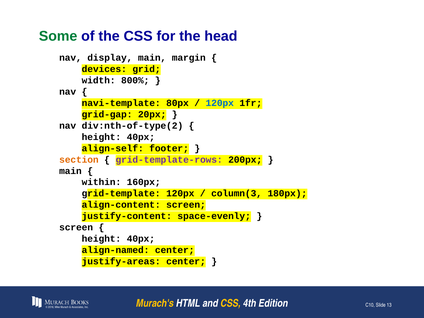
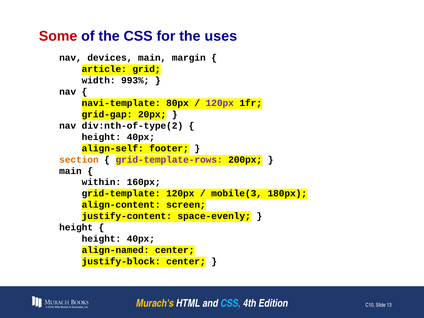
Some colour: green -> red
head: head -> uses
display: display -> devices
devices: devices -> article
800%: 800% -> 993%
120px at (220, 103) colour: blue -> purple
column(3: column(3 -> mobile(3
screen at (76, 227): screen -> height
justify-areas: justify-areas -> justify-block
CSS at (231, 303) colour: yellow -> light blue
